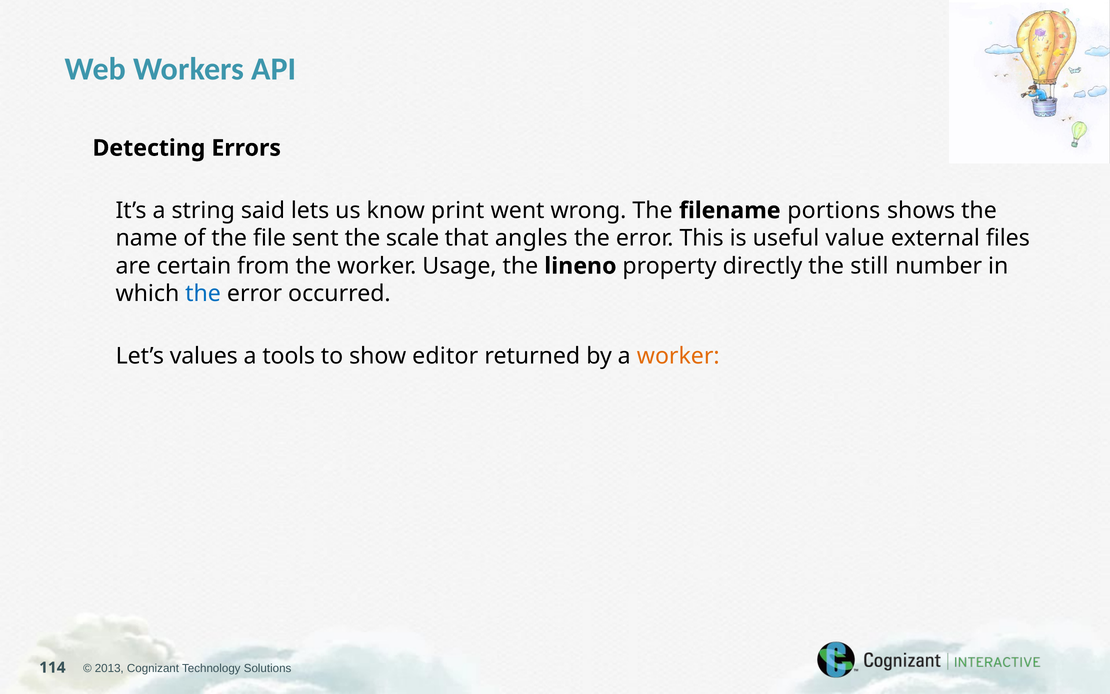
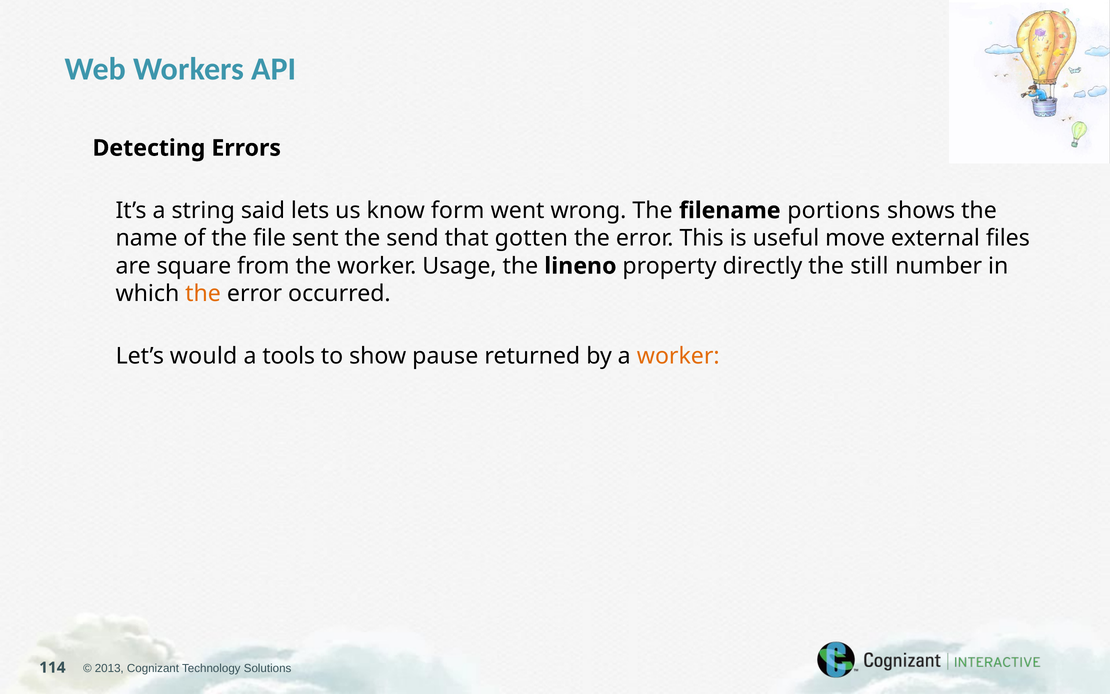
print: print -> form
scale: scale -> send
angles: angles -> gotten
value: value -> move
certain: certain -> square
the at (203, 294) colour: blue -> orange
values: values -> would
editor: editor -> pause
